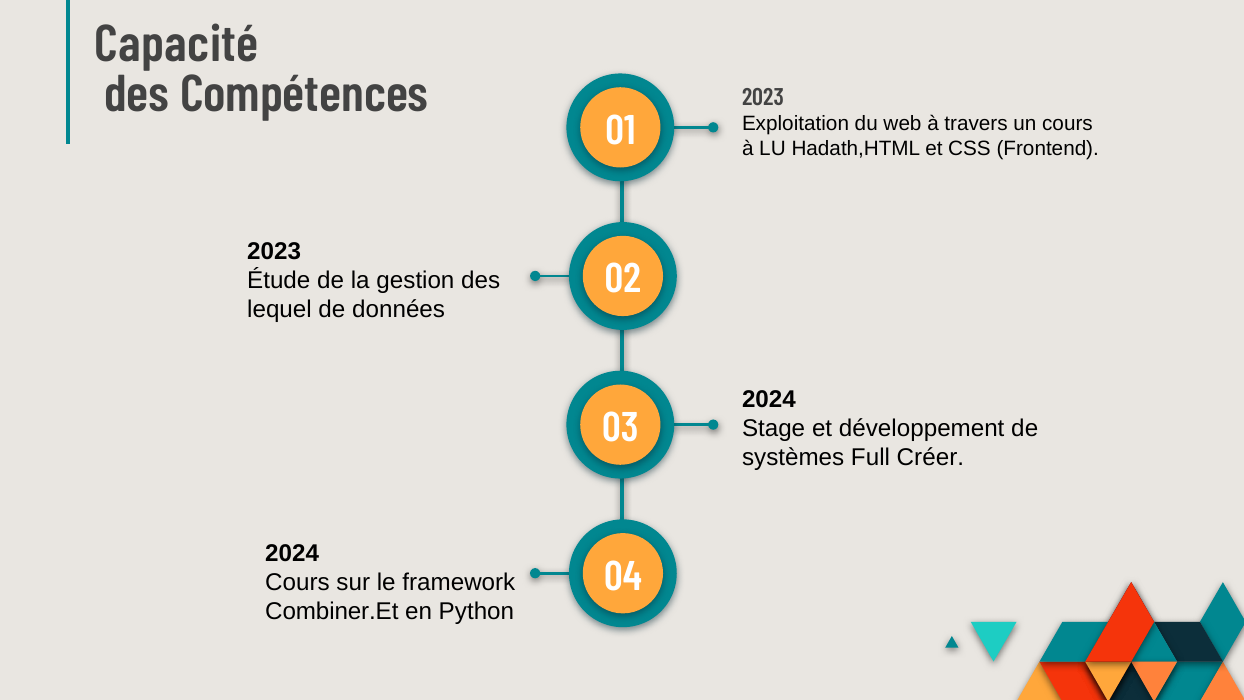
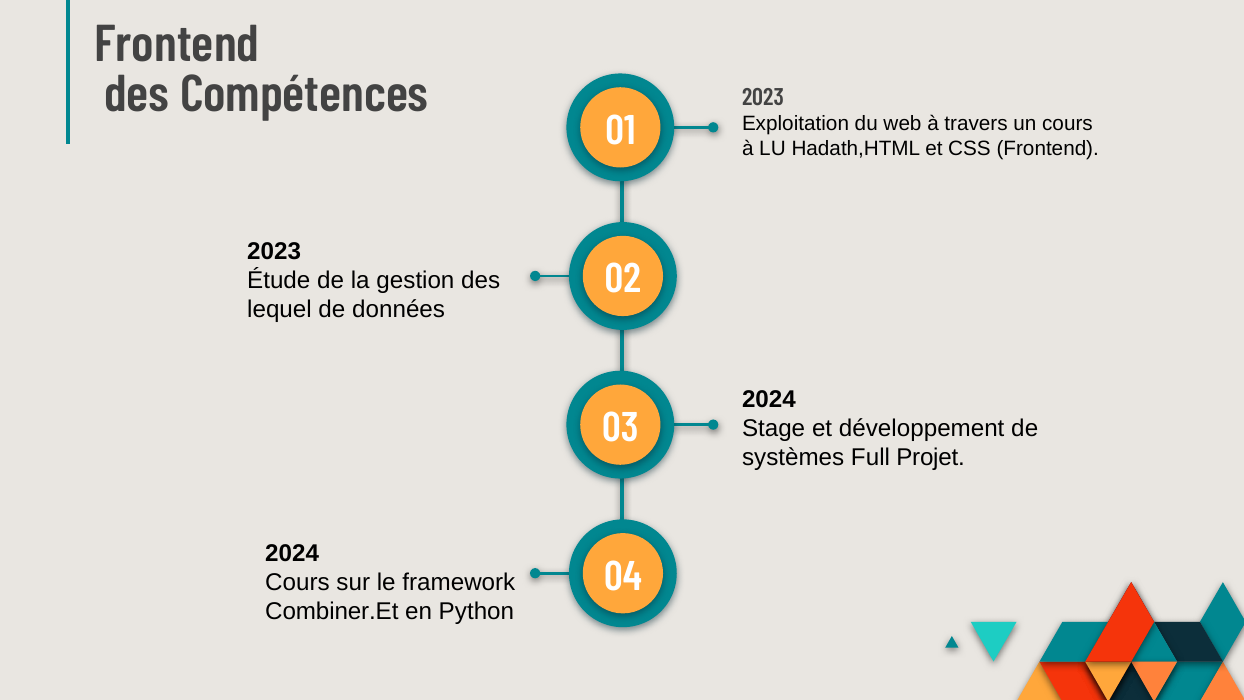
Capacité at (177, 44): Capacité -> Frontend
Créer: Créer -> Projet
